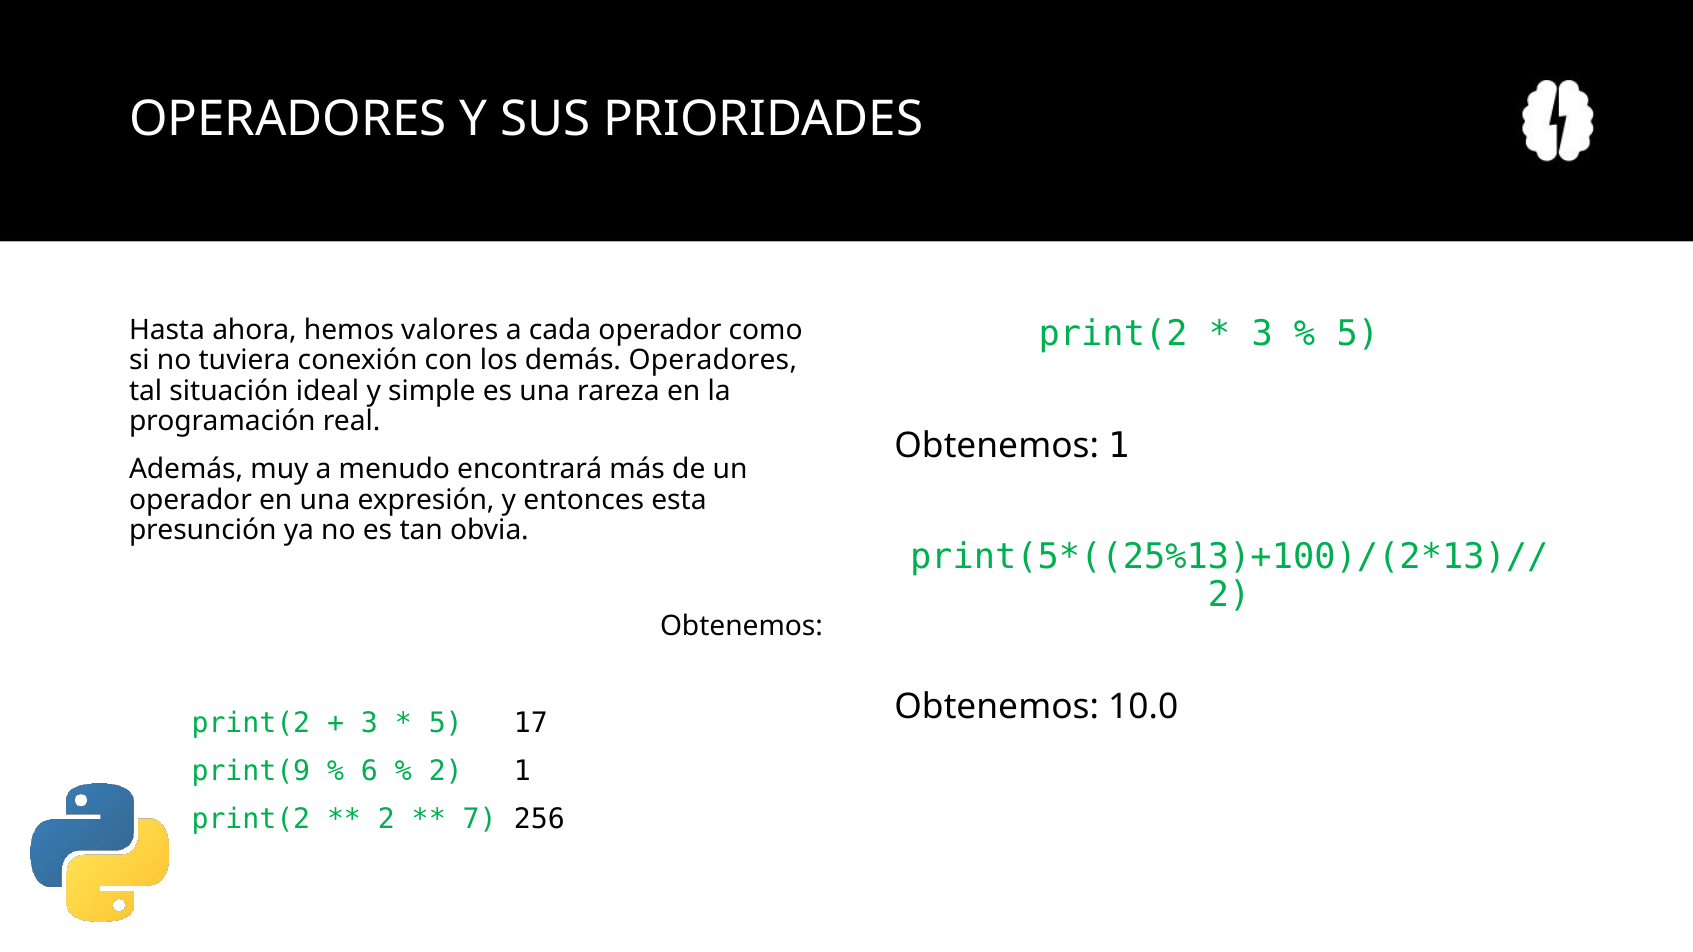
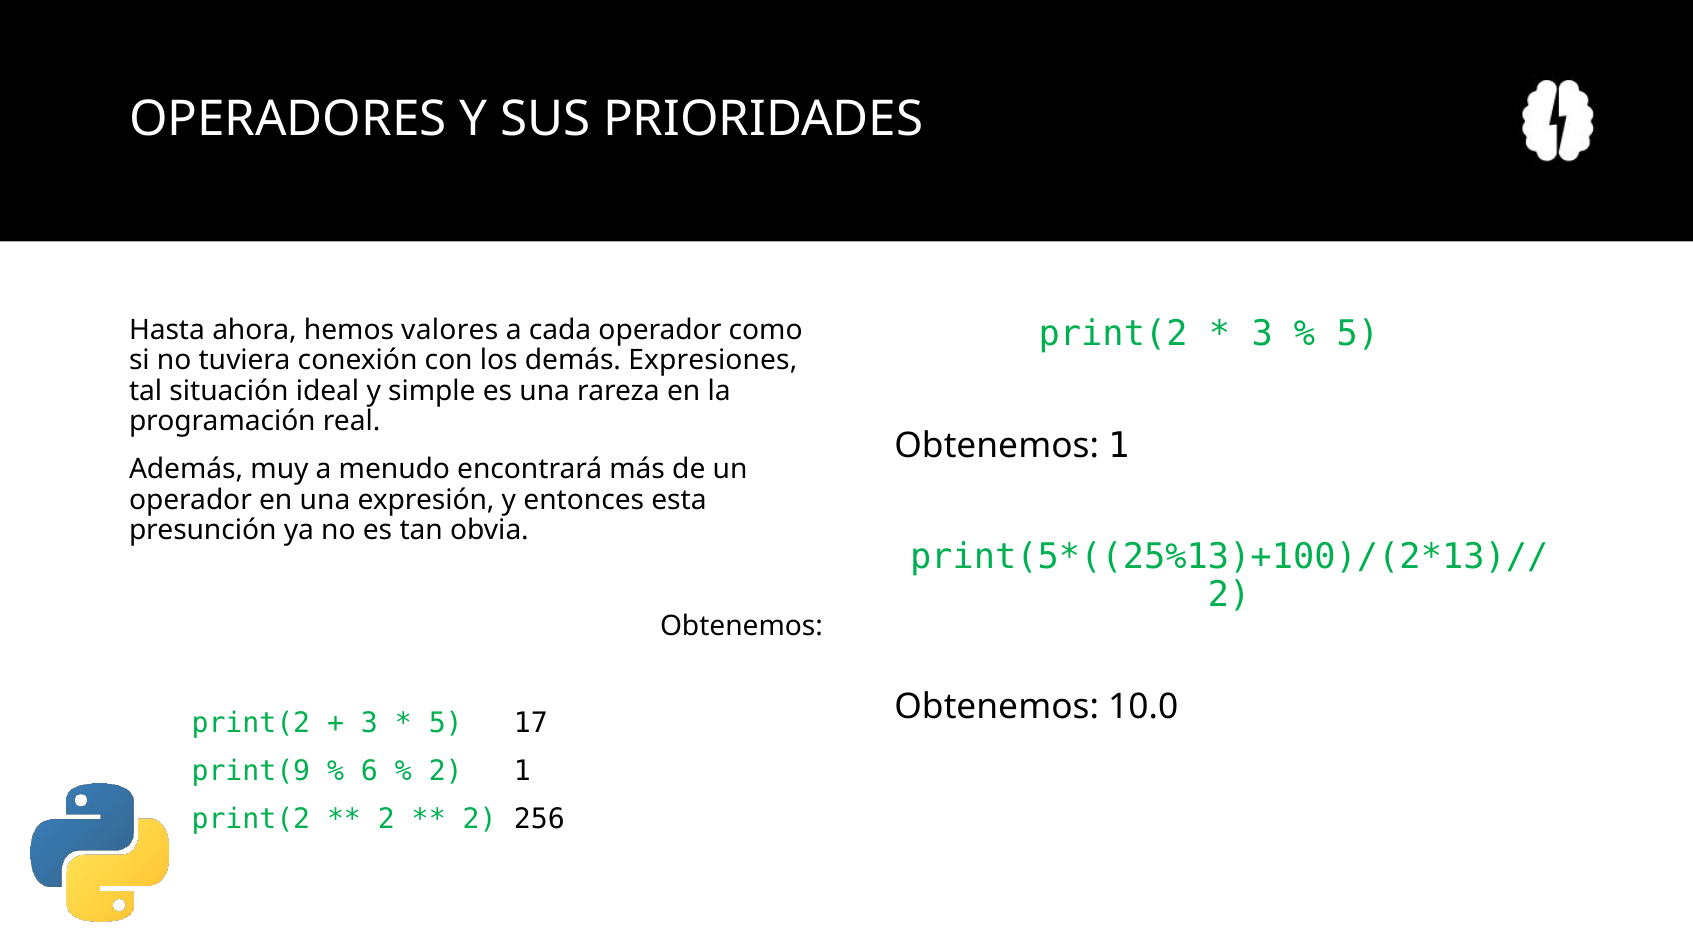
demás Operadores: Operadores -> Expresiones
7 at (480, 819): 7 -> 2
